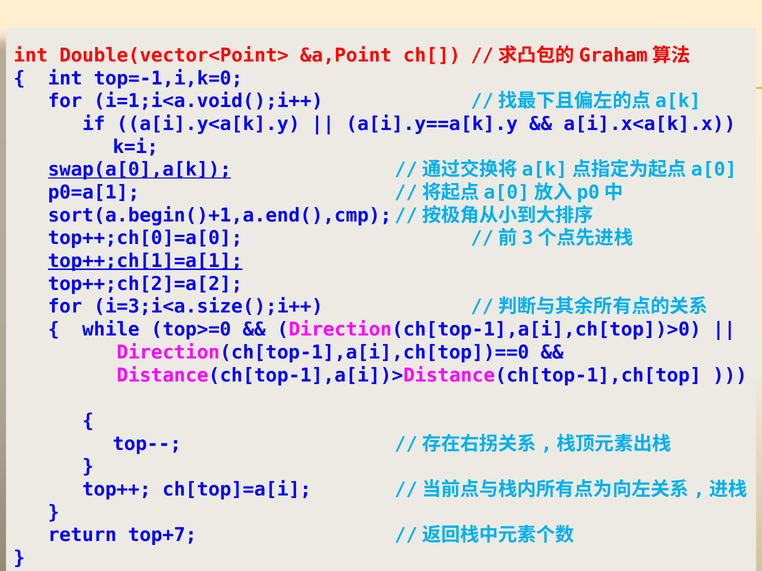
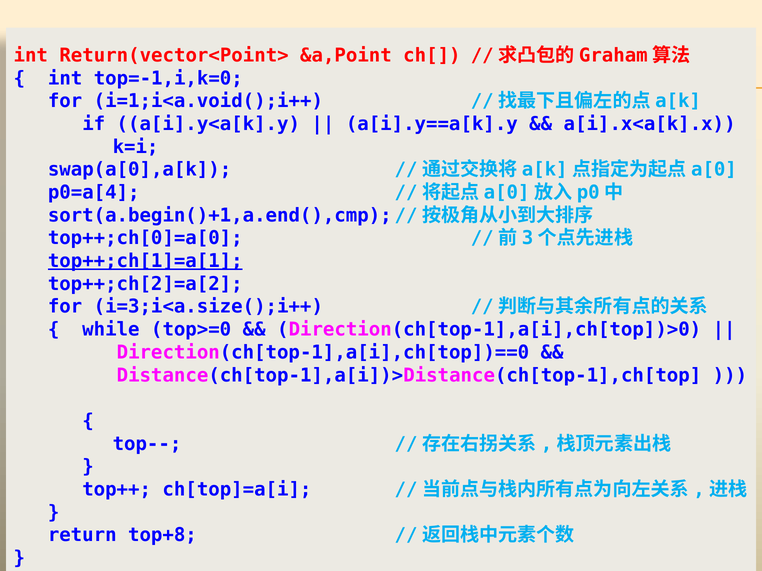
Double(vector<Point>: Double(vector<Point> -> Return(vector<Point>
swap(a[0],a[k underline: present -> none
p0=a[1: p0=a[1 -> p0=a[4
top+7: top+7 -> top+8
